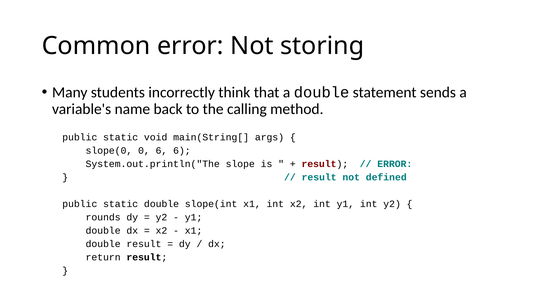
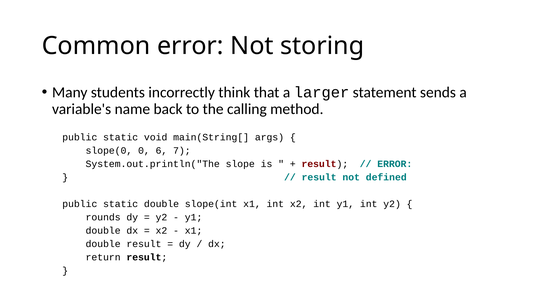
a double: double -> larger
6 6: 6 -> 7
